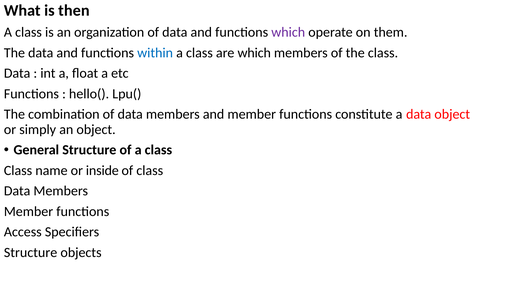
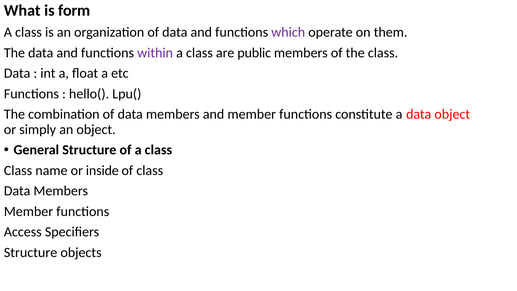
then: then -> form
within colour: blue -> purple
are which: which -> public
